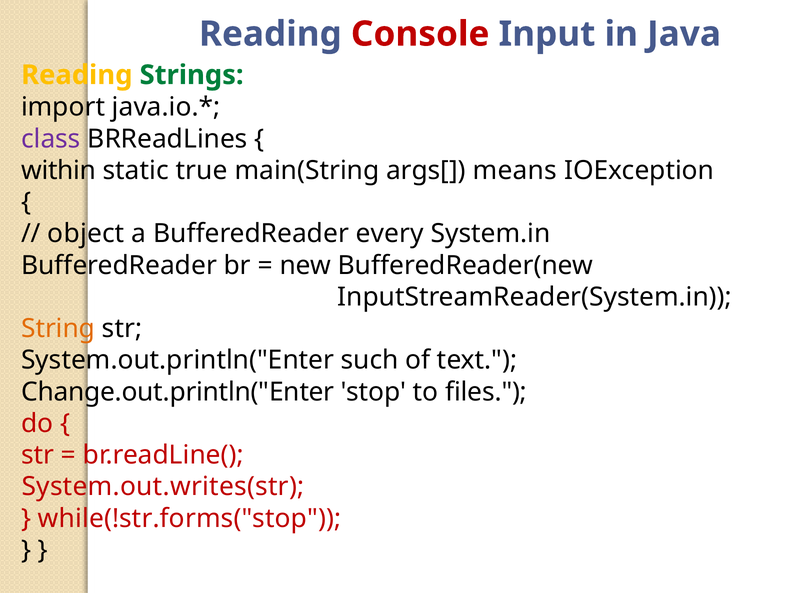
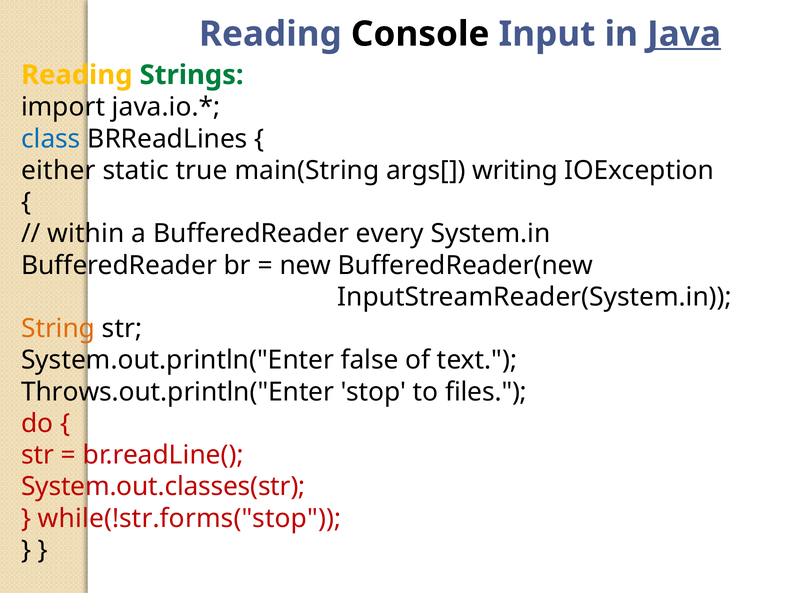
Console colour: red -> black
Java underline: none -> present
class colour: purple -> blue
within: within -> either
means: means -> writing
object: object -> within
such: such -> false
Change.out.println("Enter: Change.out.println("Enter -> Throws.out.println("Enter
System.out.writes(str: System.out.writes(str -> System.out.classes(str
